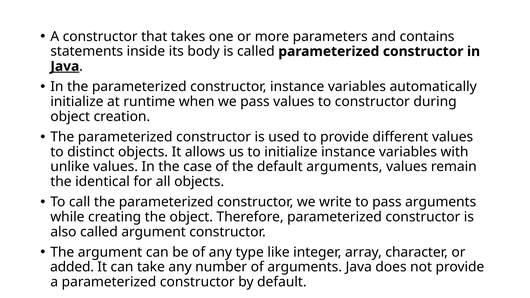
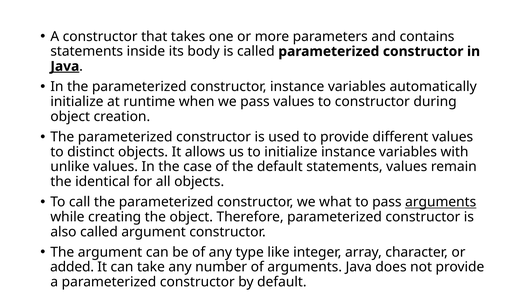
default arguments: arguments -> statements
write: write -> what
arguments at (441, 202) underline: none -> present
